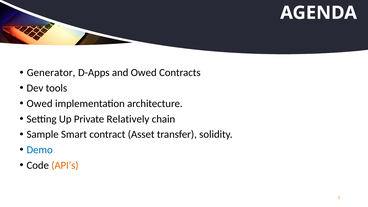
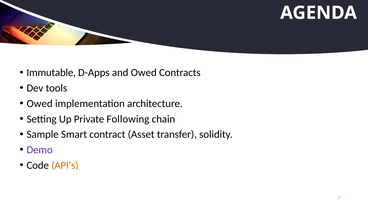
Generator: Generator -> Immutable
Relatively: Relatively -> Following
Demo colour: blue -> purple
